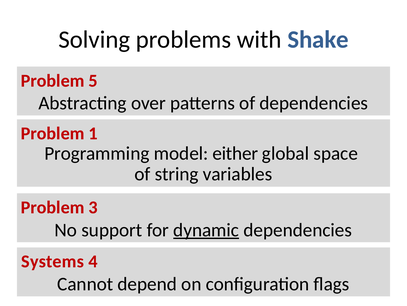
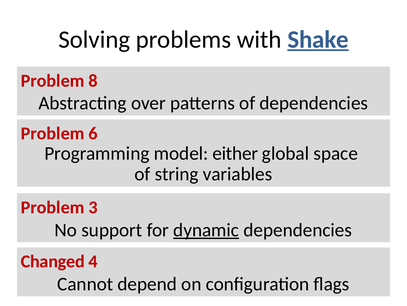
Shake underline: none -> present
5: 5 -> 8
1: 1 -> 6
Systems: Systems -> Changed
